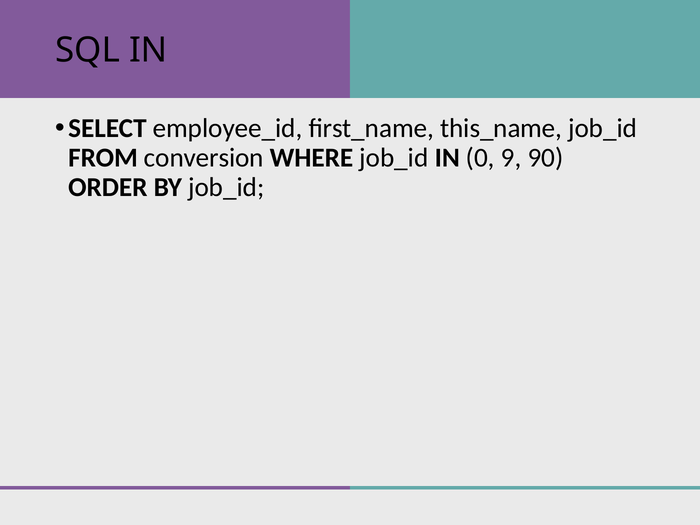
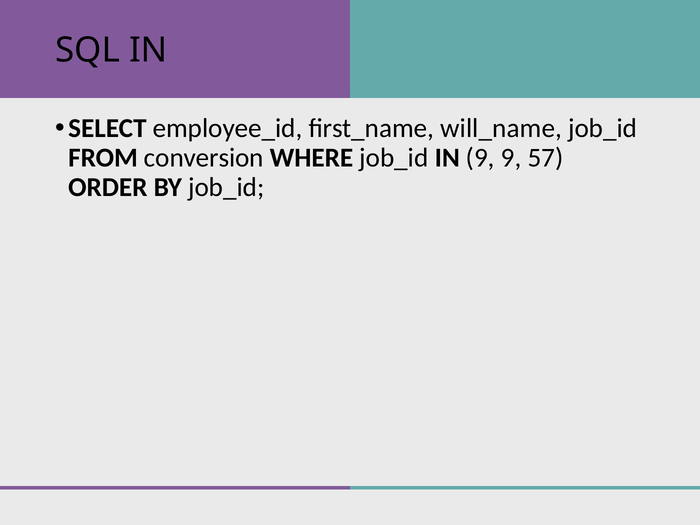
this_name: this_name -> will_name
IN 0: 0 -> 9
90: 90 -> 57
